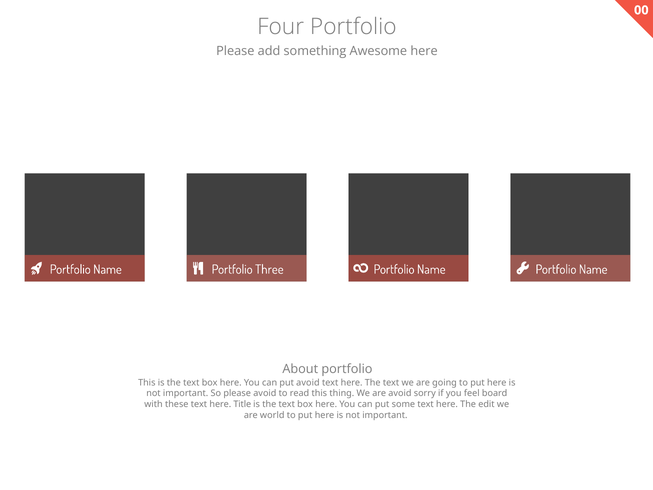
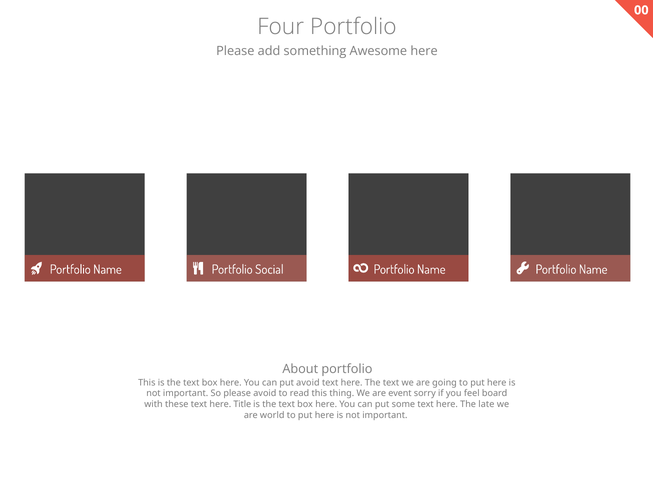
Three: Three -> Social
are avoid: avoid -> event
edit: edit -> late
